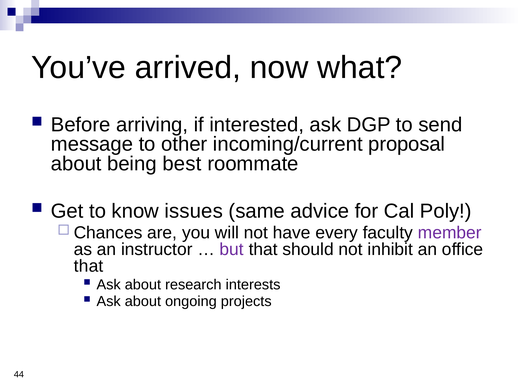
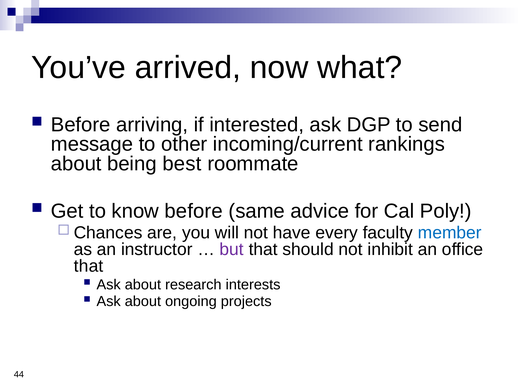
proposal: proposal -> rankings
know issues: issues -> before
member colour: purple -> blue
